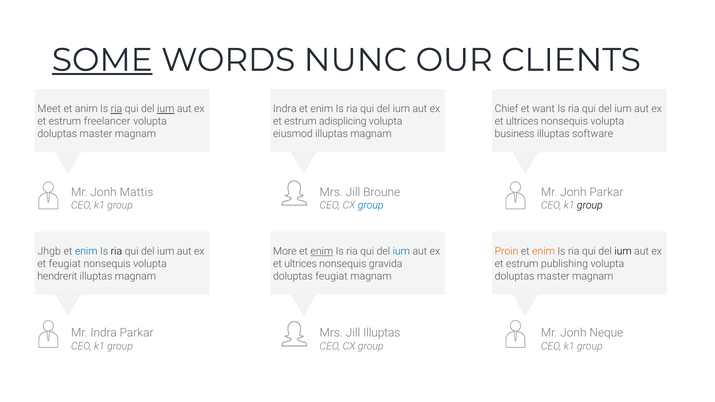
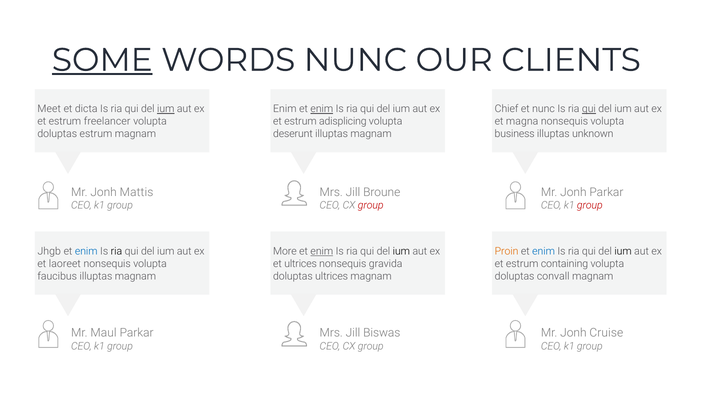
anim: anim -> dicta
ria at (116, 109) underline: present -> none
Indra at (285, 109): Indra -> Enim
enim at (322, 109) underline: none -> present
et want: want -> nunc
qui at (589, 109) underline: none -> present
ultrices at (522, 122): ultrices -> magna
master at (96, 134): master -> estrum
eiusmod: eiusmod -> deserunt
software: software -> unknown
group at (371, 206) colour: blue -> red
group at (590, 206) colour: black -> red
ium at (401, 251) colour: blue -> black
enim at (544, 251) colour: orange -> blue
et feugiat: feugiat -> laoreet
publishing: publishing -> containing
hendrerit: hendrerit -> faucibus
doluptas feugiat: feugiat -> ultrices
master at (553, 276): master -> convall
Mr Indra: Indra -> Maul
Jill Illuptas: Illuptas -> Biswas
Neque: Neque -> Cruise
